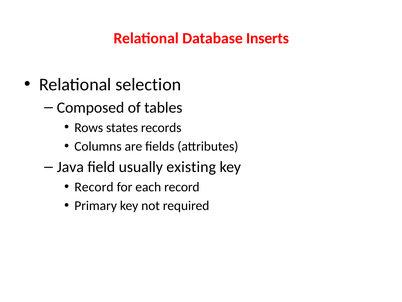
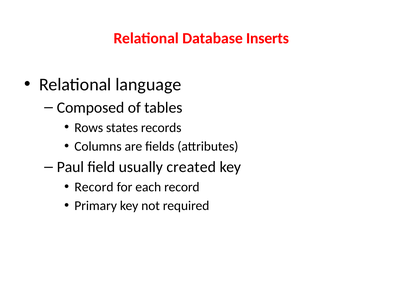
selection: selection -> language
Java: Java -> Paul
existing: existing -> created
